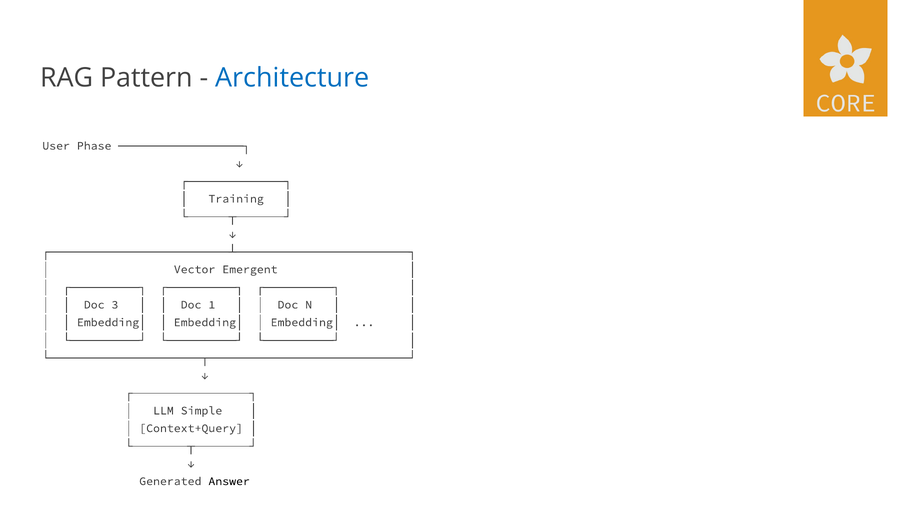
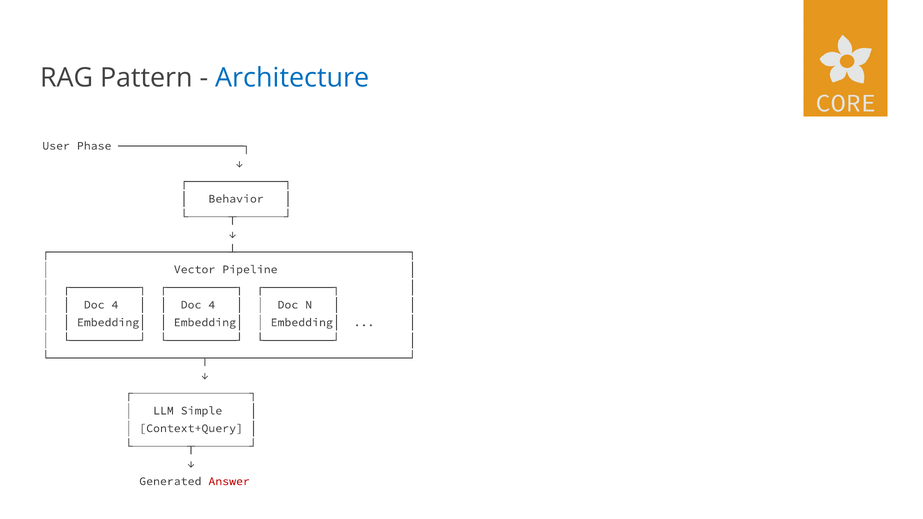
Training: Training -> Behavior
Emergent: Emergent -> Pipeline
3 at (115, 305): 3 -> 4
1 at (212, 305): 1 -> 4
Answer colour: black -> red
